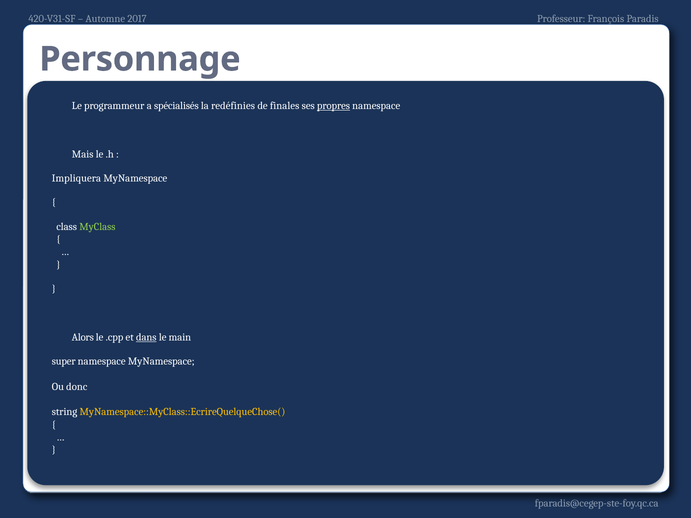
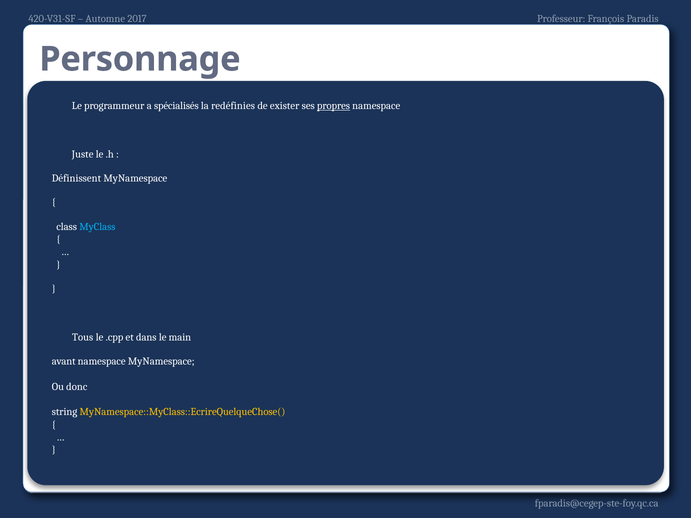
finales: finales -> exister
Mais: Mais -> Juste
Impliquera: Impliquera -> Définissent
MyClass colour: light green -> light blue
Alors: Alors -> Tous
dans underline: present -> none
super: super -> avant
